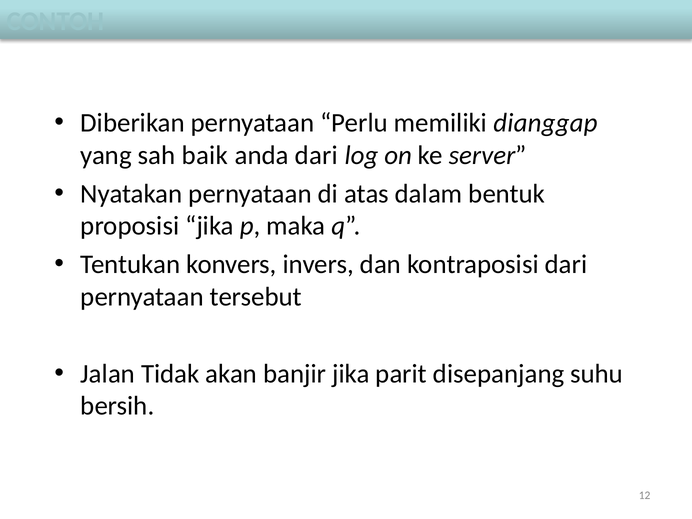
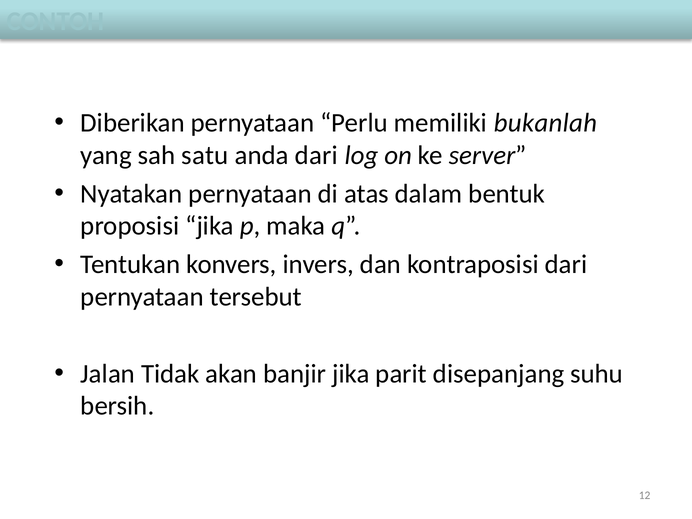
dianggap: dianggap -> bukanlah
baik: baik -> satu
